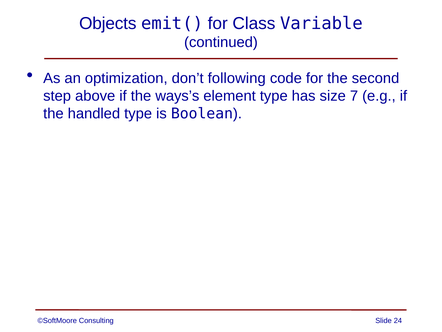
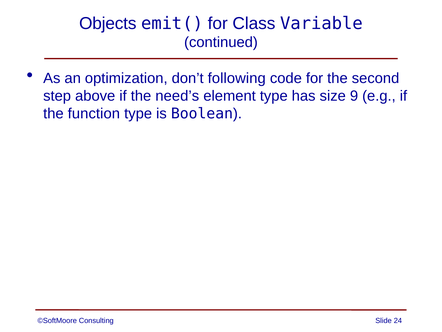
ways’s: ways’s -> need’s
7: 7 -> 9
handled: handled -> function
